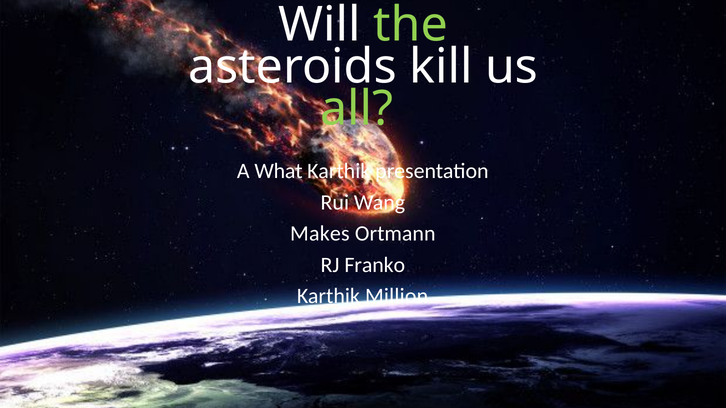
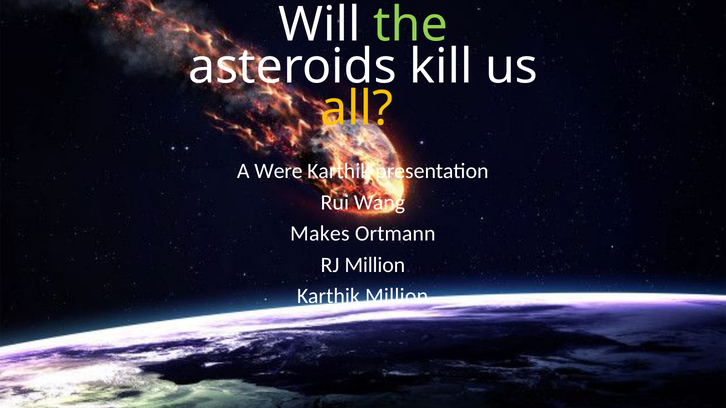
all colour: light green -> yellow
What: What -> Were
RJ Franko: Franko -> Million
